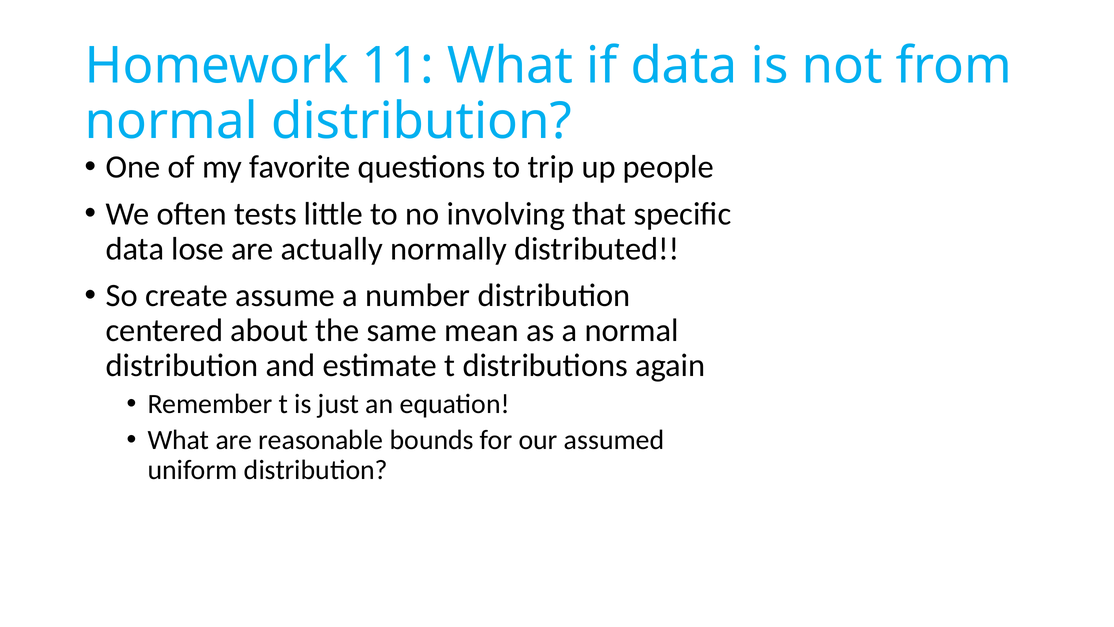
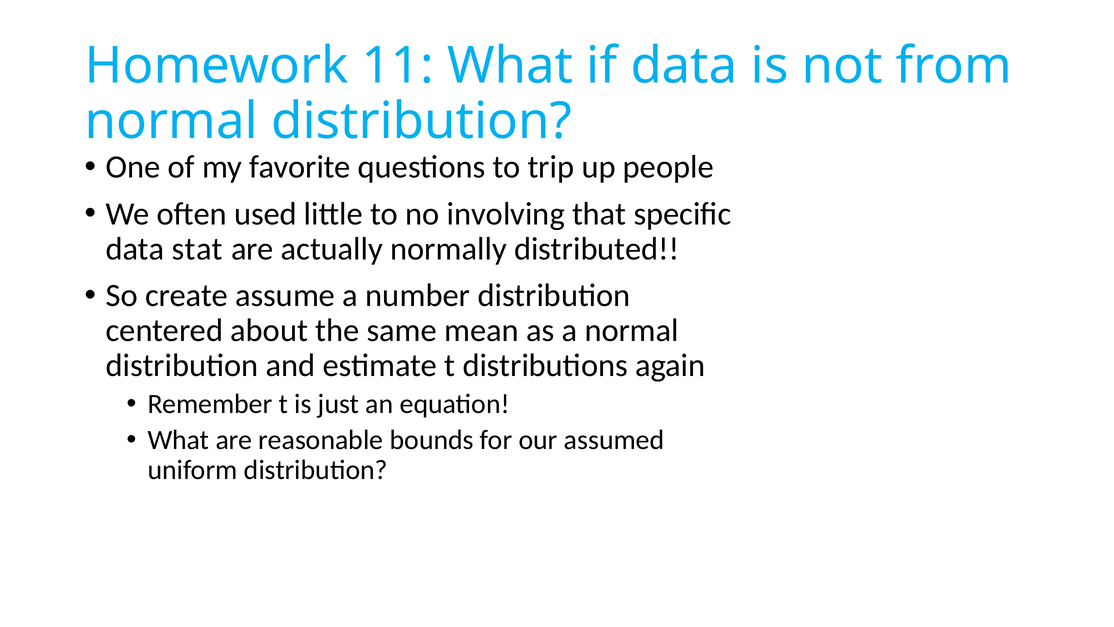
tests: tests -> used
lose: lose -> stat
